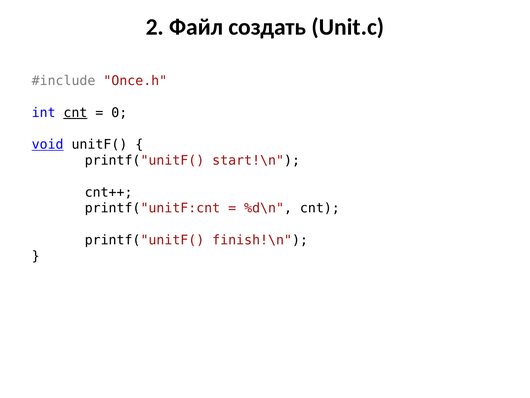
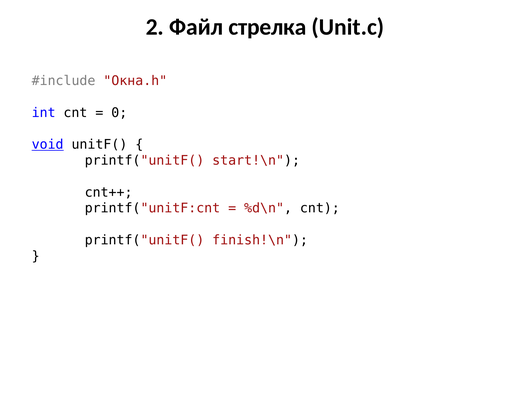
создать: создать -> стрелка
Once.h: Once.h -> Окна.h
cnt at (75, 113) underline: present -> none
